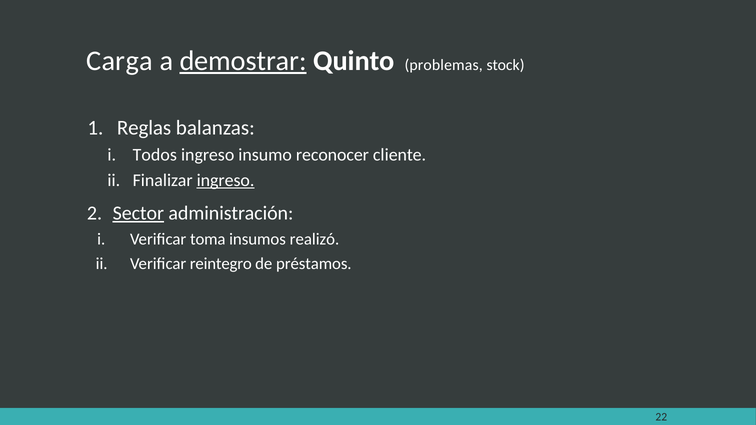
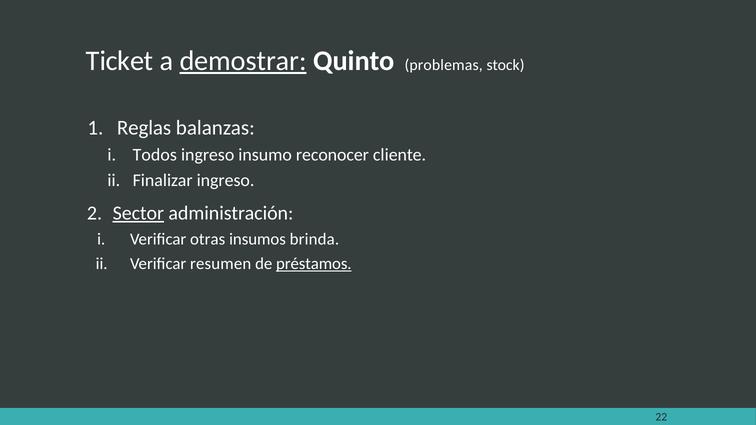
Carga: Carga -> Ticket
ingreso at (226, 180) underline: present -> none
toma: toma -> otras
realizó: realizó -> brinda
reintegro: reintegro -> resumen
préstamos underline: none -> present
